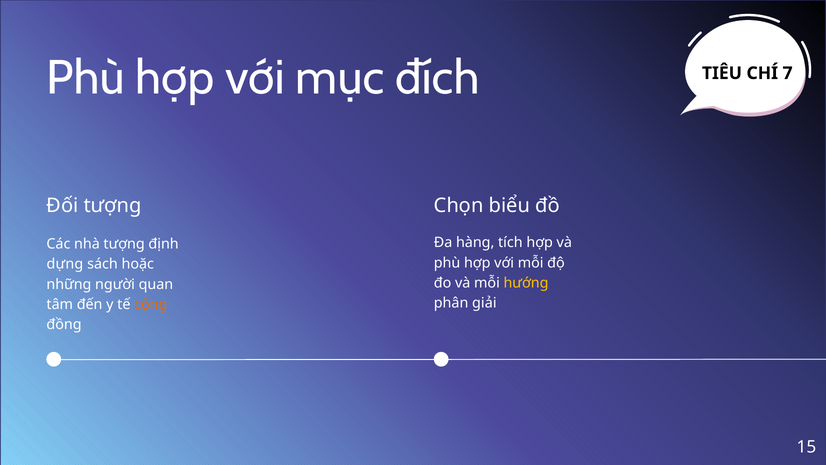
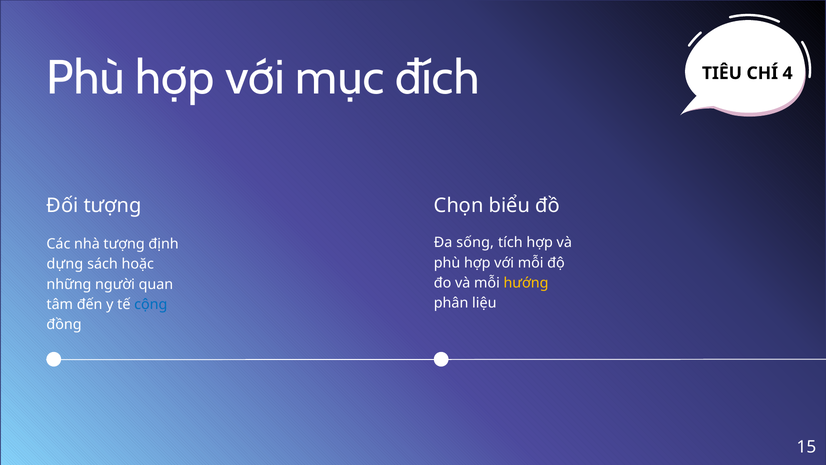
7: 7 -> 4
hàng: hàng -> sống
giải: giải -> liệu
cộng colour: orange -> blue
